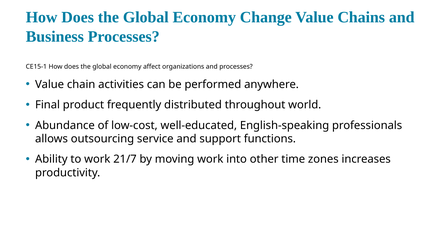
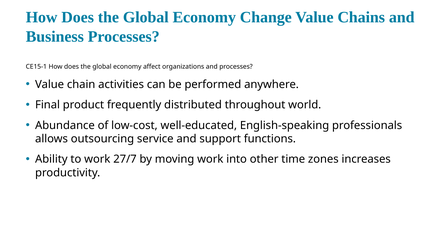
21/7: 21/7 -> 27/7
